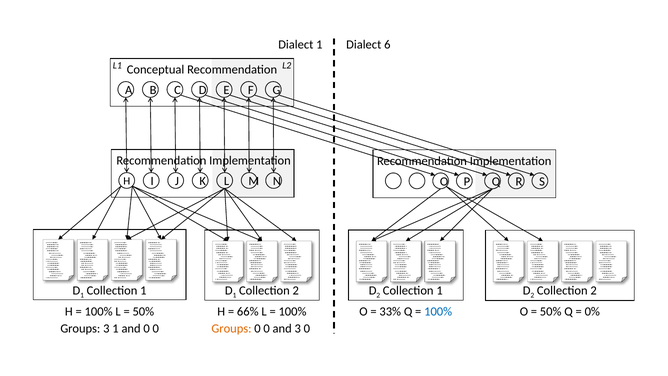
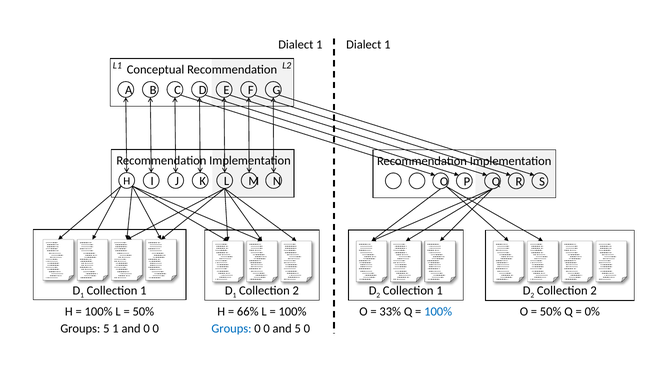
1 Dialect 6: 6 -> 1
Groups 3: 3 -> 5
Groups at (231, 329) colour: orange -> blue
and 3: 3 -> 5
